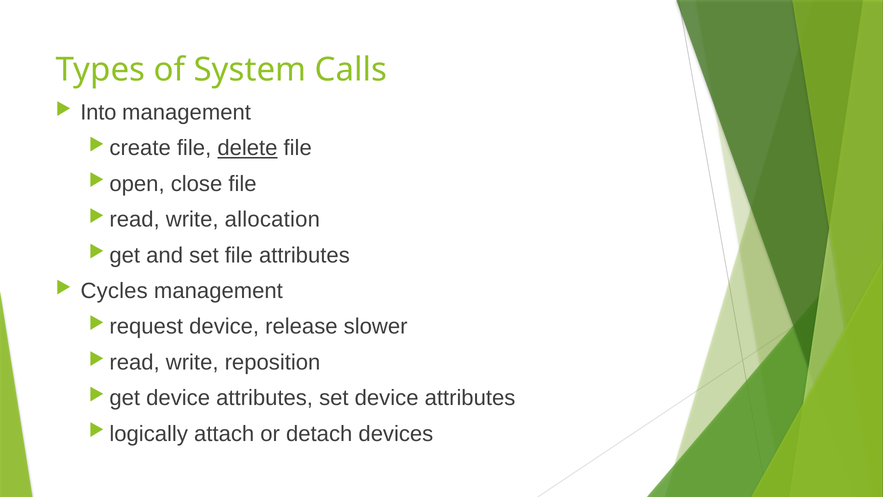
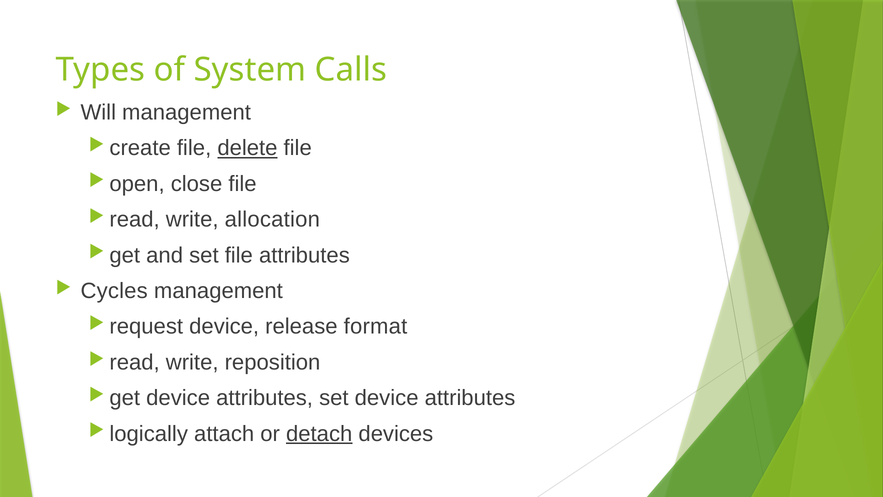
Into: Into -> Will
slower: slower -> format
detach underline: none -> present
